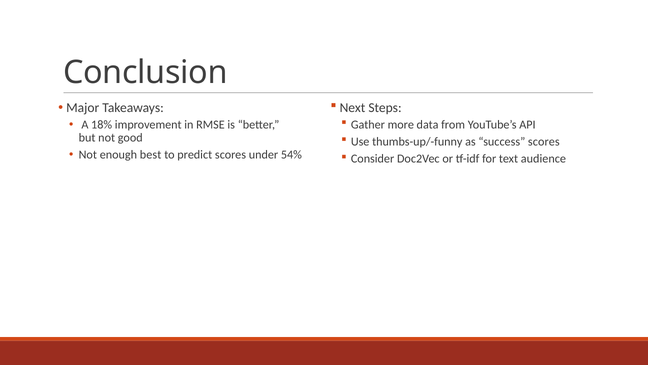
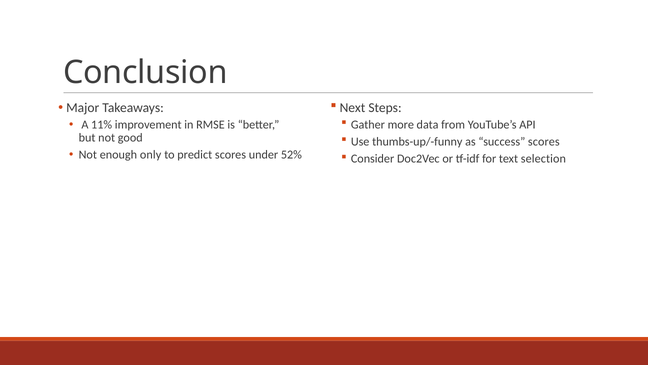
18%: 18% -> 11%
best: best -> only
54%: 54% -> 52%
audience: audience -> selection
